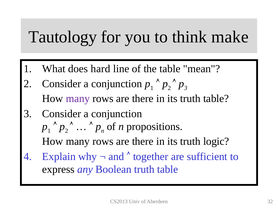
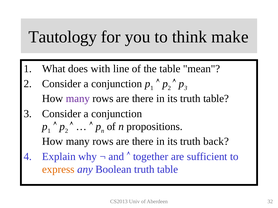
hard: hard -> with
logic: logic -> back
express colour: black -> orange
